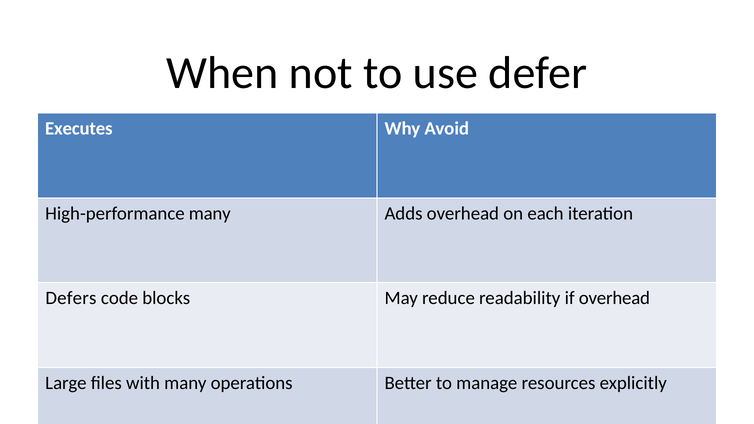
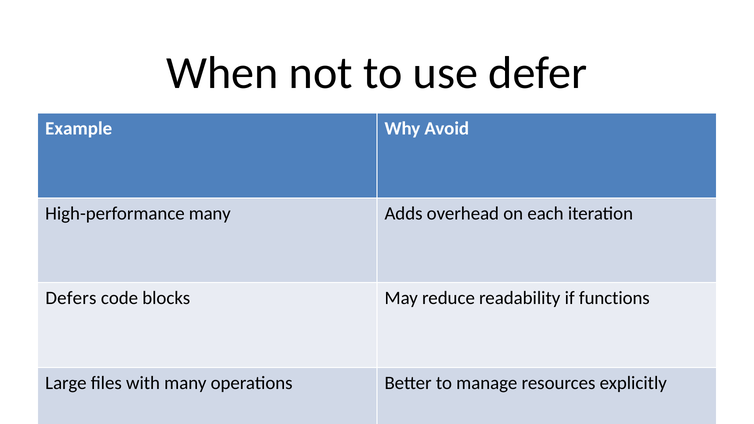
Executes: Executes -> Example
if overhead: overhead -> functions
